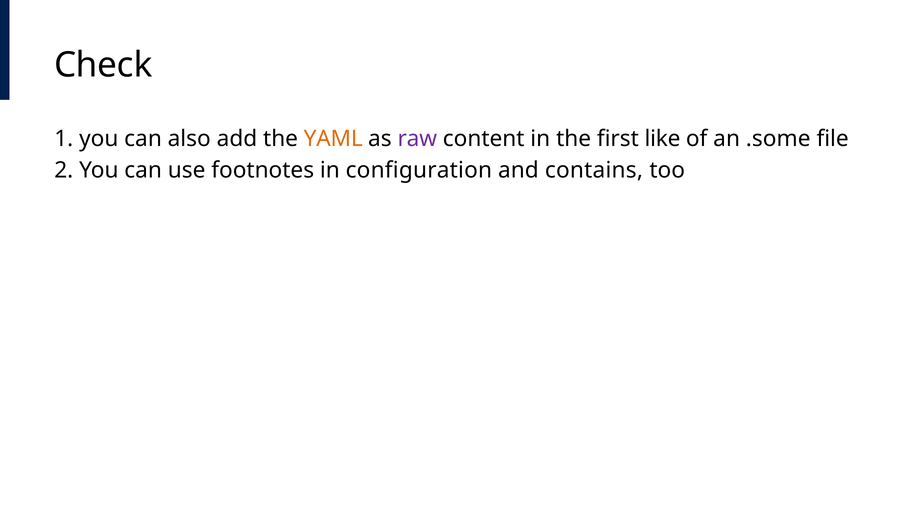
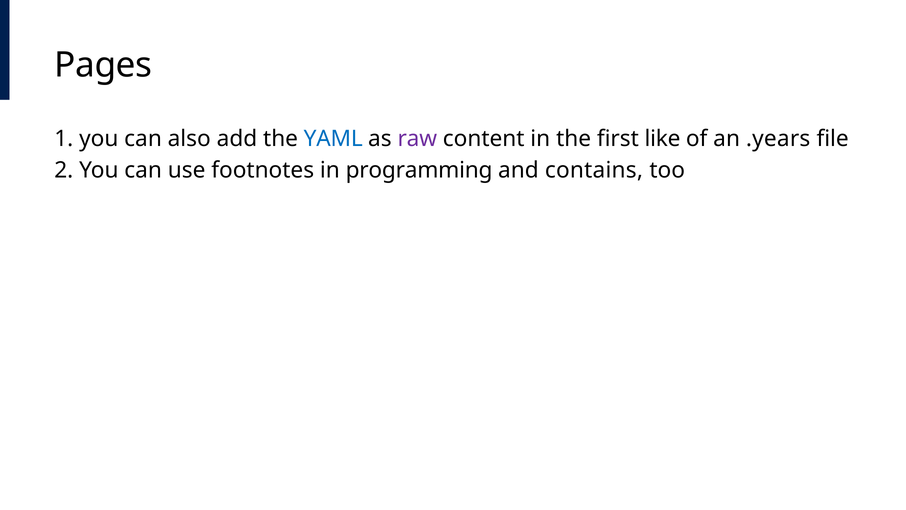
Check: Check -> Pages
YAML colour: orange -> blue
.some: .some -> .years
configuration: configuration -> programming
